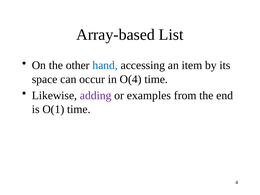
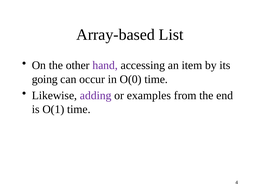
hand colour: blue -> purple
space: space -> going
O(4: O(4 -> O(0
